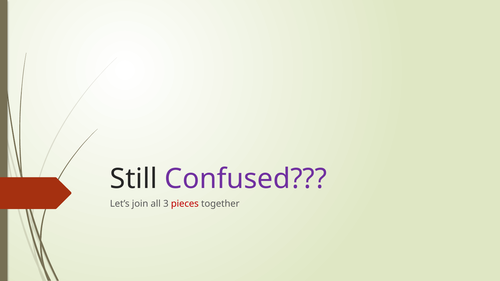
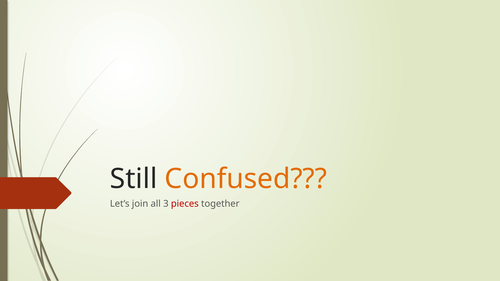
Confused colour: purple -> orange
